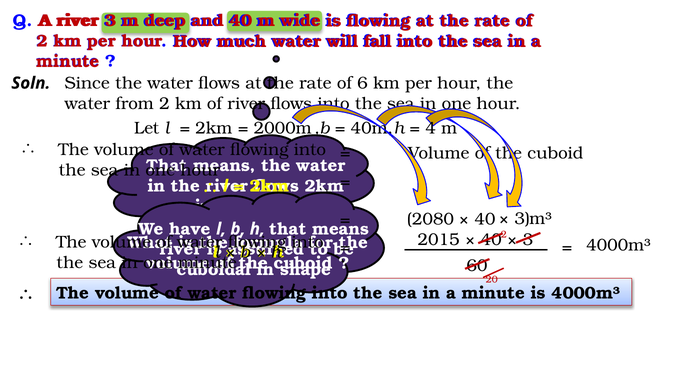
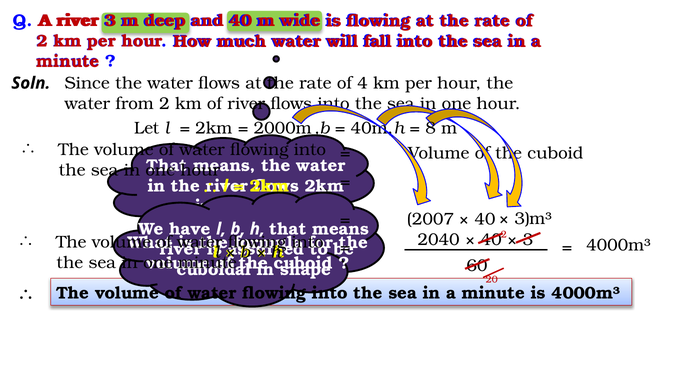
6: 6 -> 4
4: 4 -> 8
2080: 2080 -> 2007
2015: 2015 -> 2040
